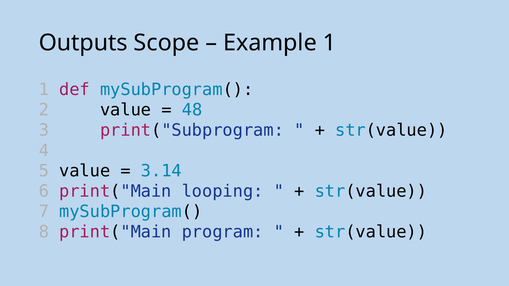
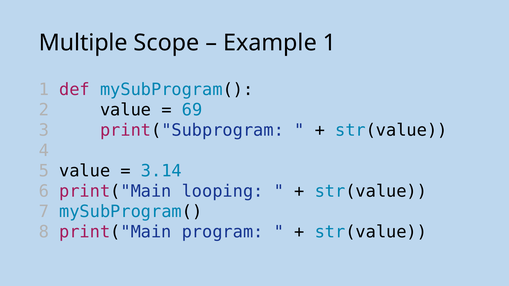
Outputs: Outputs -> Multiple
48: 48 -> 69
